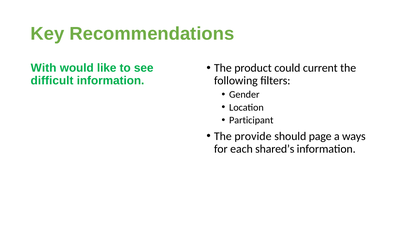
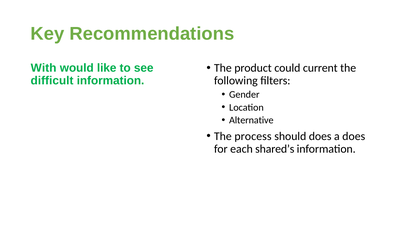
Participant: Participant -> Alternative
provide: provide -> process
should page: page -> does
a ways: ways -> does
